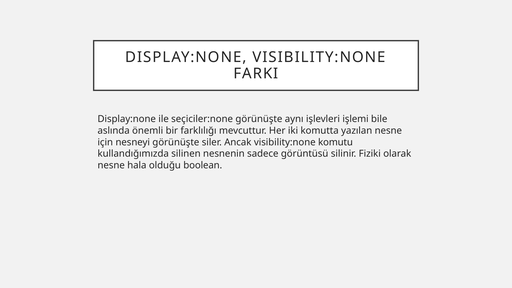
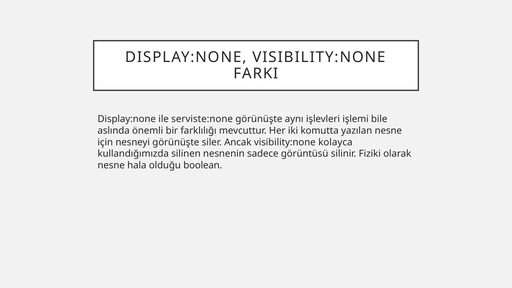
seçiciler:none: seçiciler:none -> serviste:none
komutu: komutu -> kolayca
